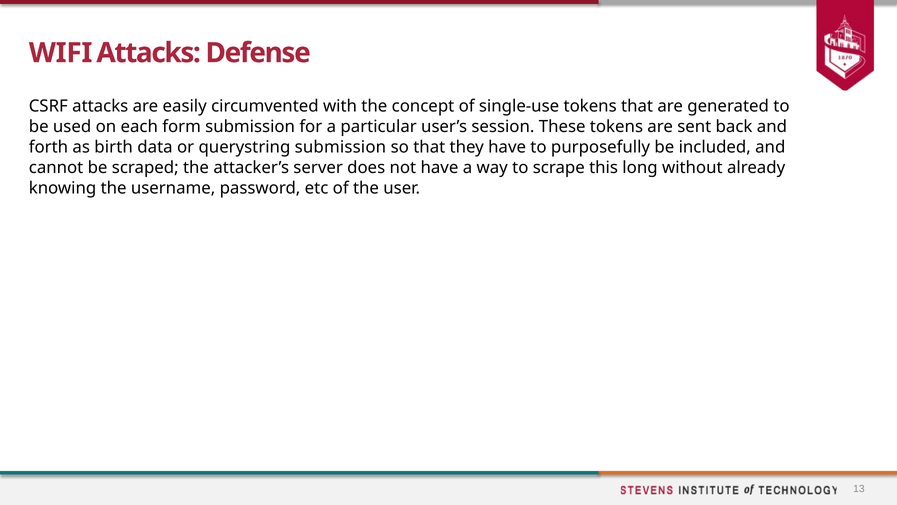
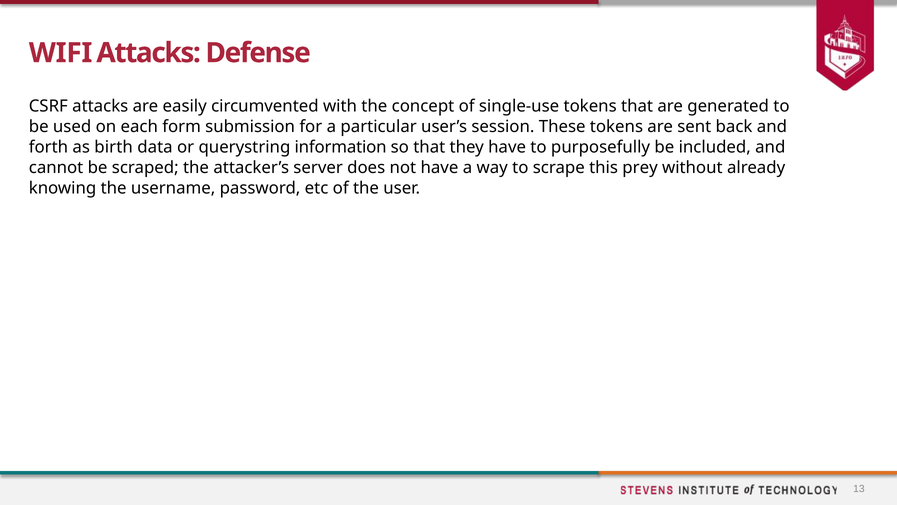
querystring submission: submission -> information
long: long -> prey
